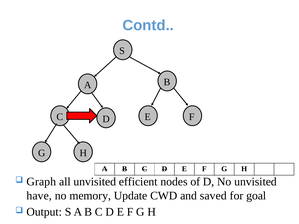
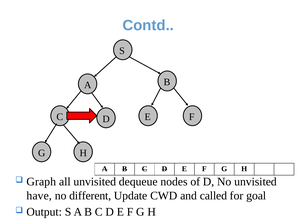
efficient: efficient -> dequeue
memory: memory -> different
saved: saved -> called
